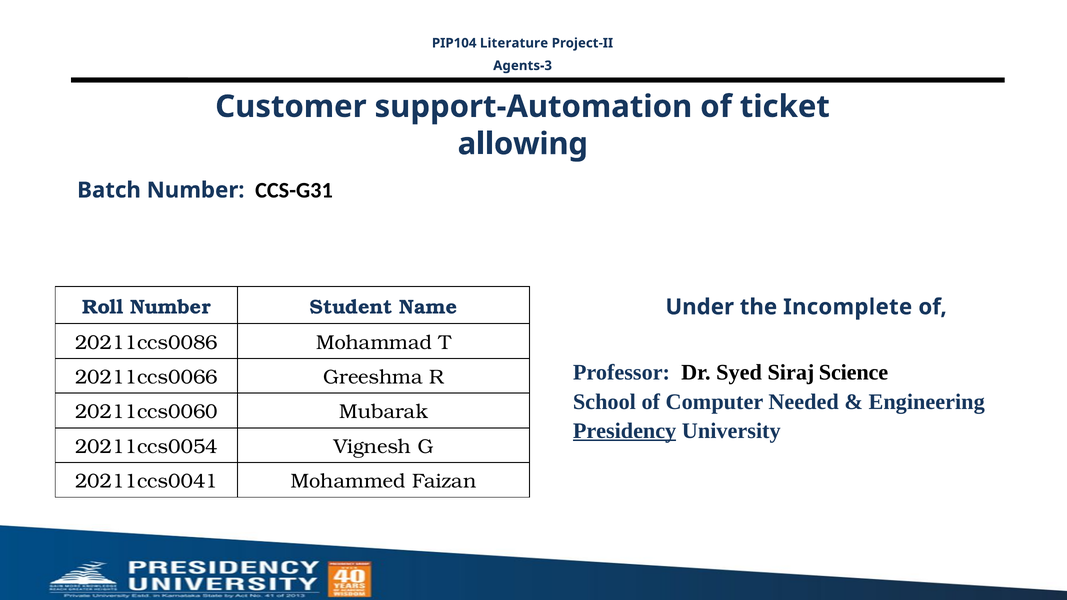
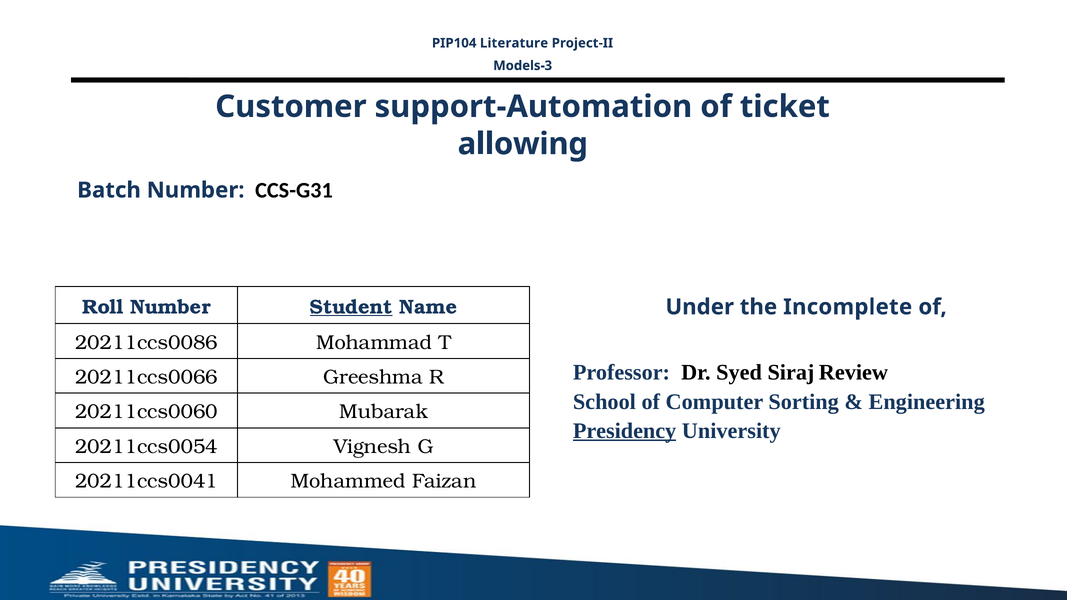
Agents-3: Agents-3 -> Models-3
Student underline: none -> present
Science: Science -> Review
Needed: Needed -> Sorting
